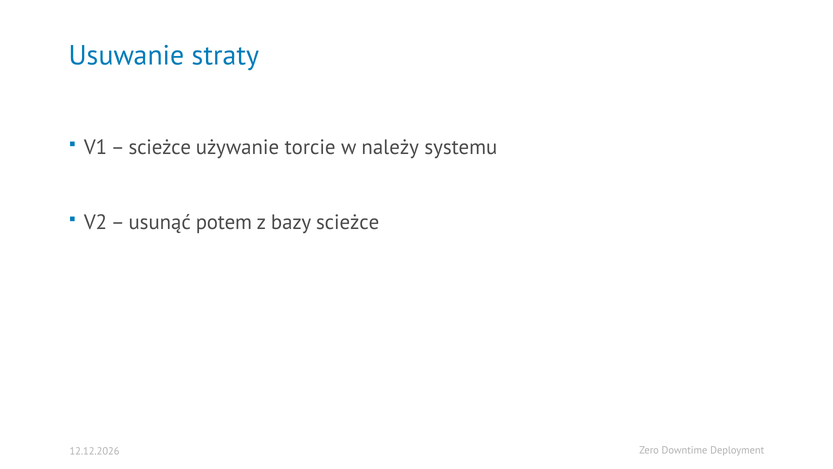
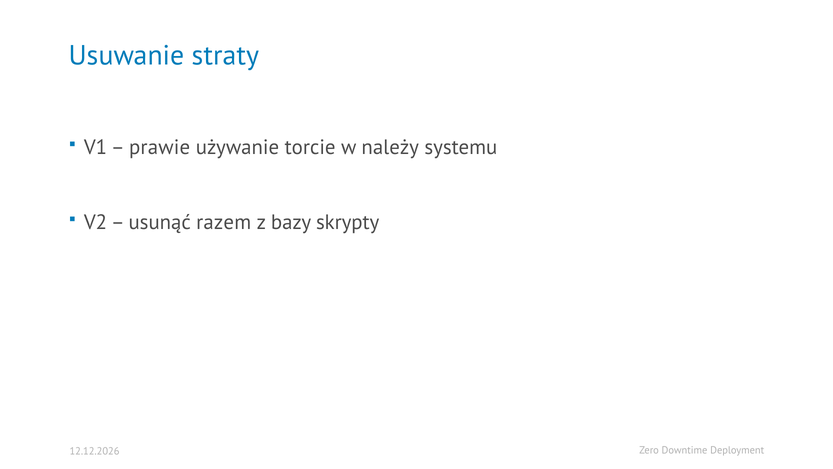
scieżce at (160, 147): scieżce -> prawie
potem: potem -> razem
bazy scieżce: scieżce -> skrypty
